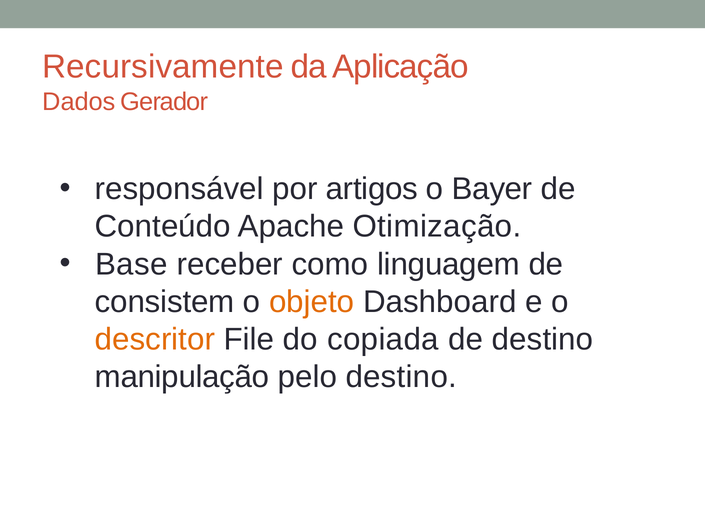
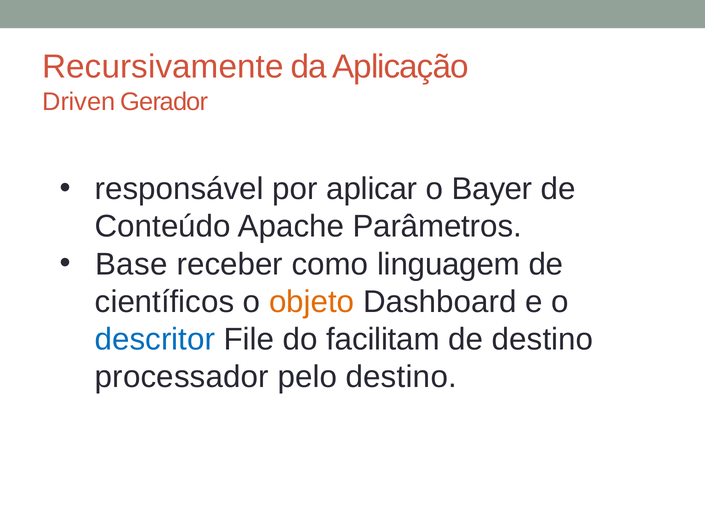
Dados: Dados -> Driven
artigos: artigos -> aplicar
Otimização: Otimização -> Parâmetros
consistem: consistem -> científicos
descritor colour: orange -> blue
copiada: copiada -> facilitam
manipulação: manipulação -> processador
